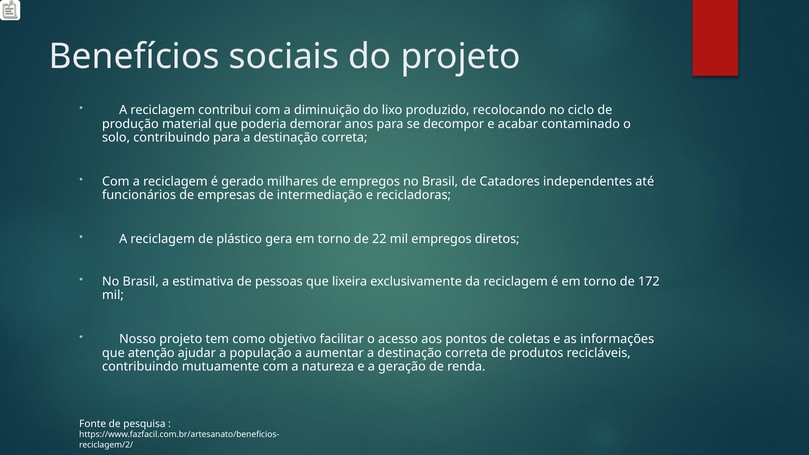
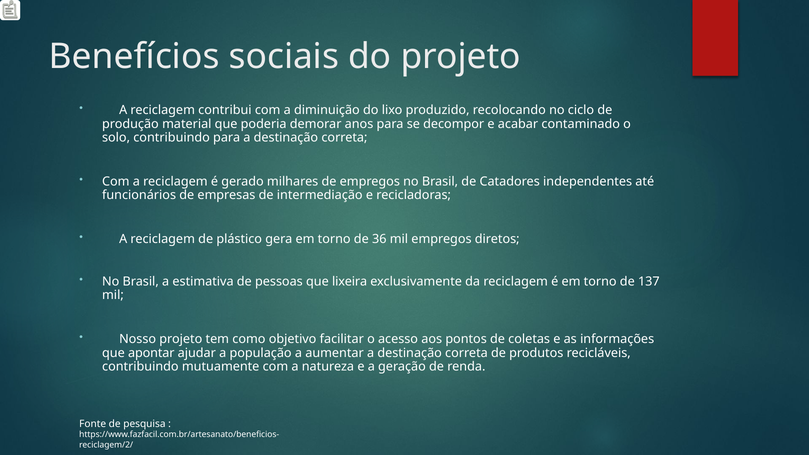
22: 22 -> 36
172: 172 -> 137
atenção: atenção -> apontar
